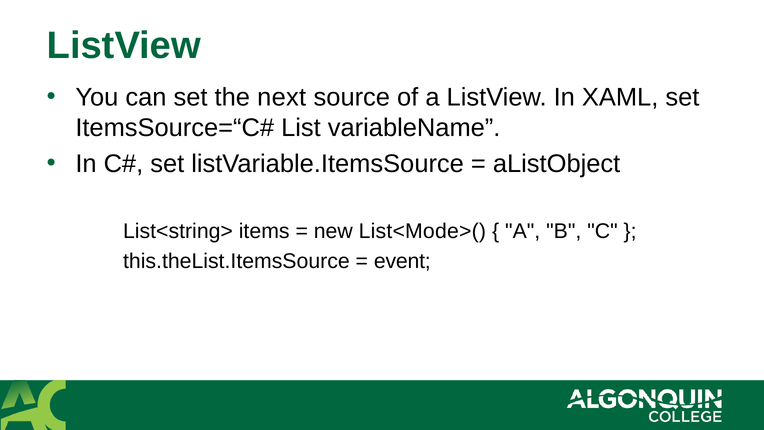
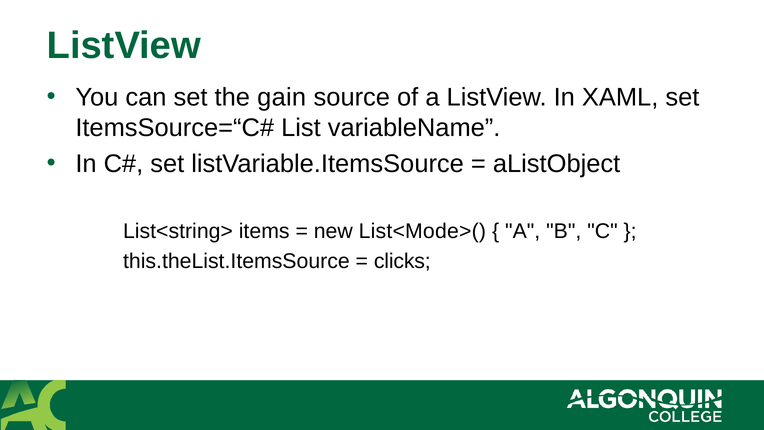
next: next -> gain
event: event -> clicks
